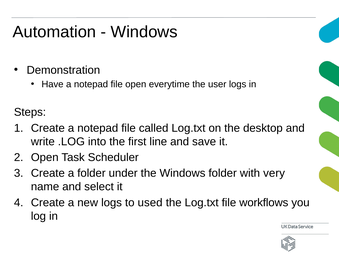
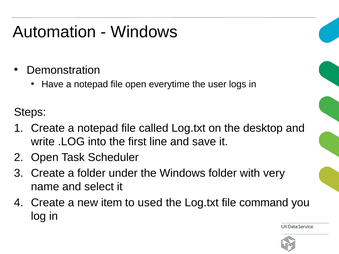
new logs: logs -> item
workflows: workflows -> command
